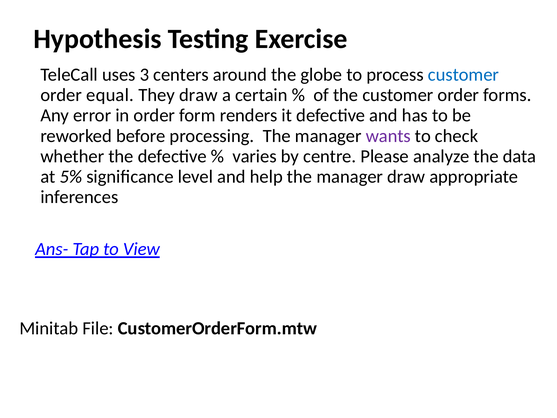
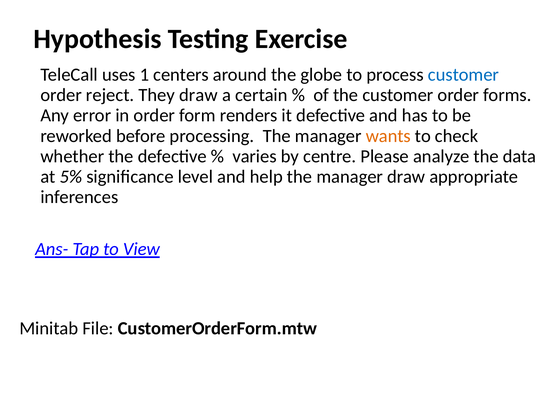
3: 3 -> 1
equal: equal -> reject
wants colour: purple -> orange
